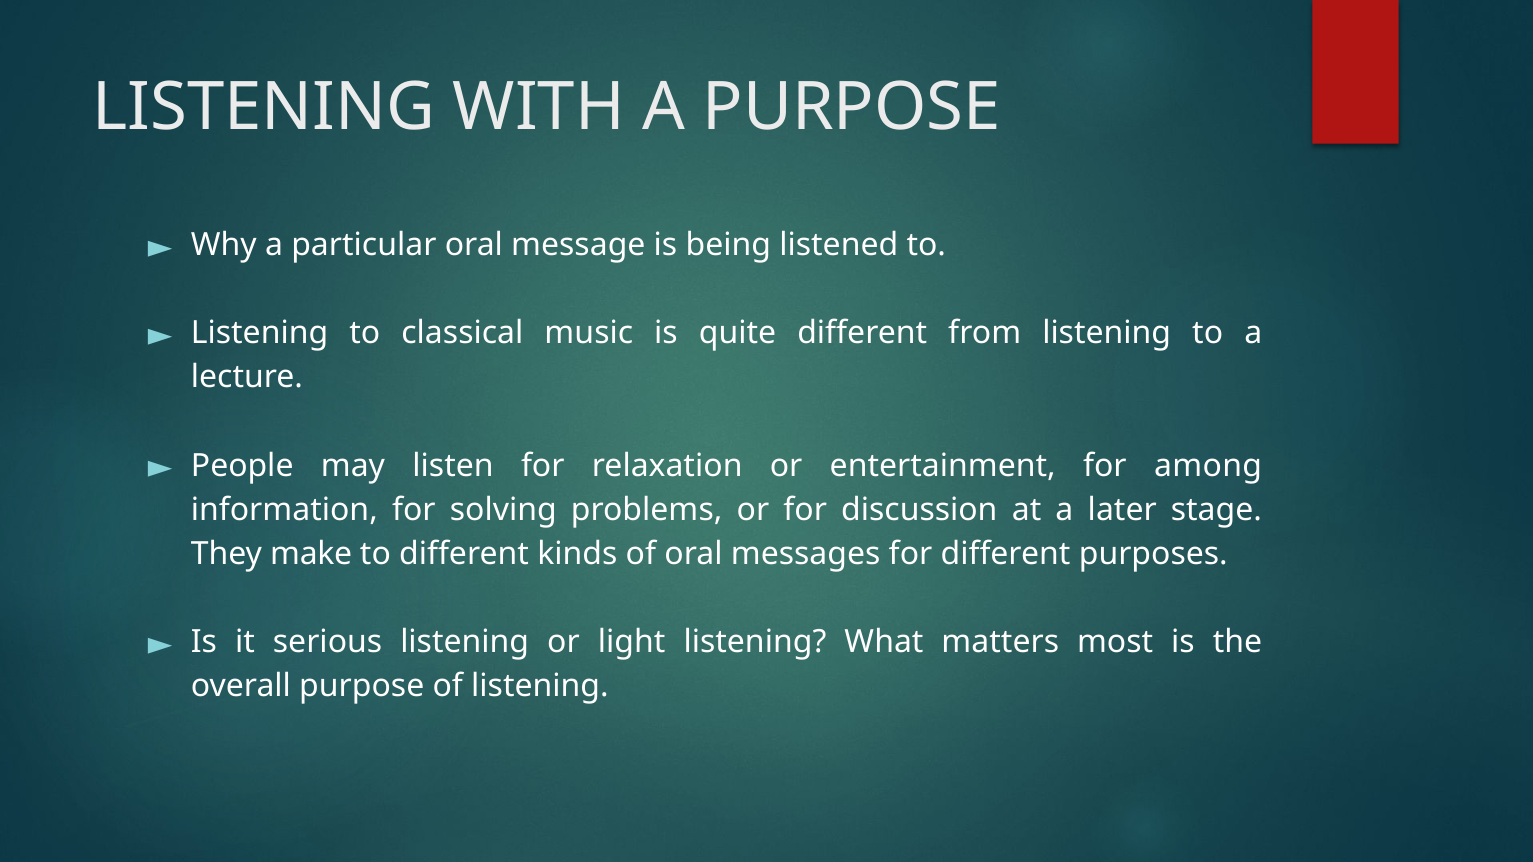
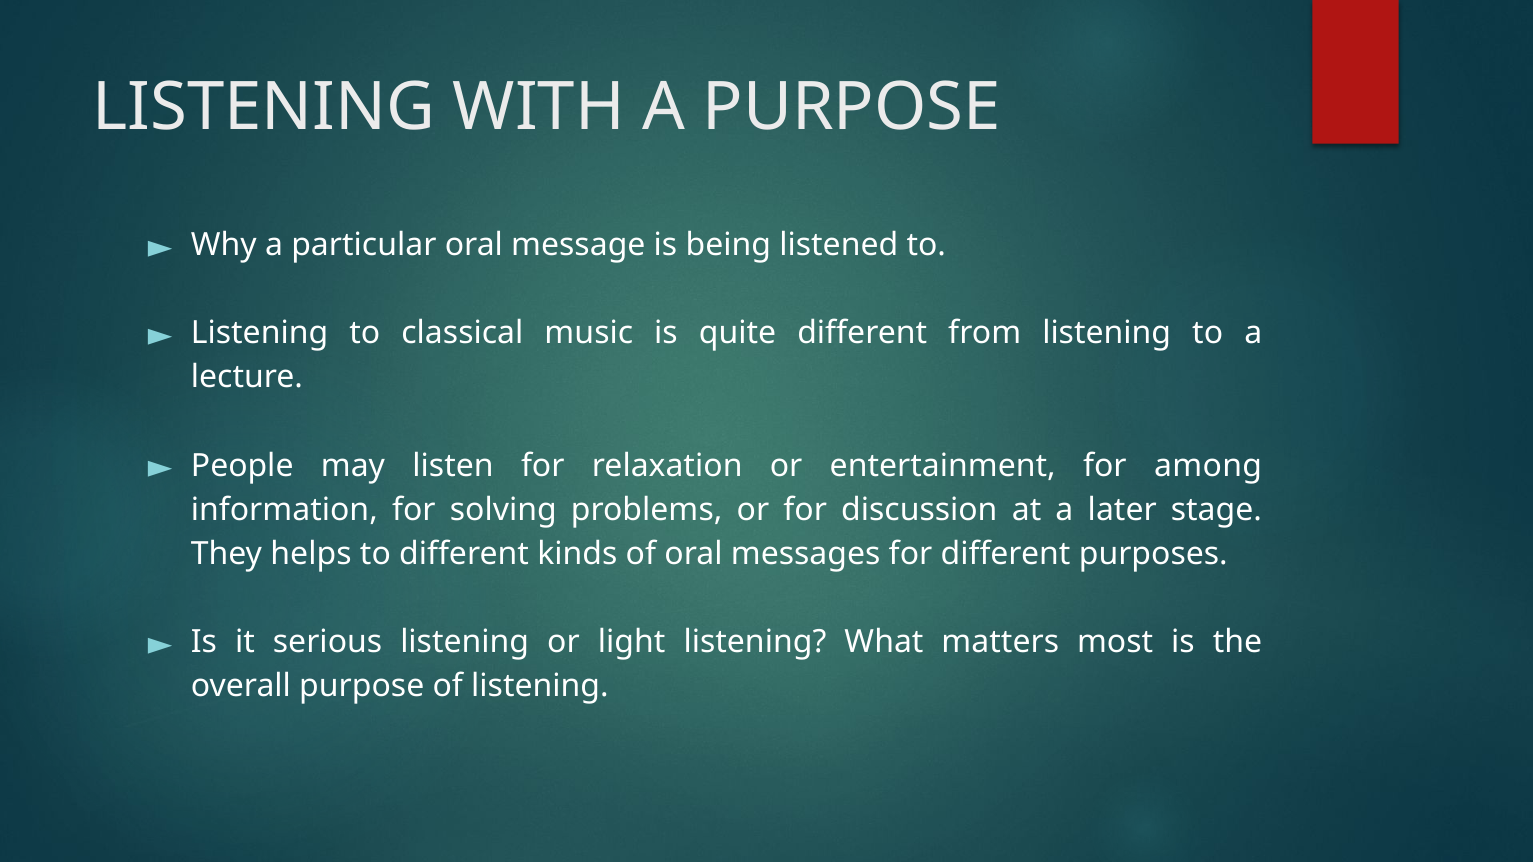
make: make -> helps
